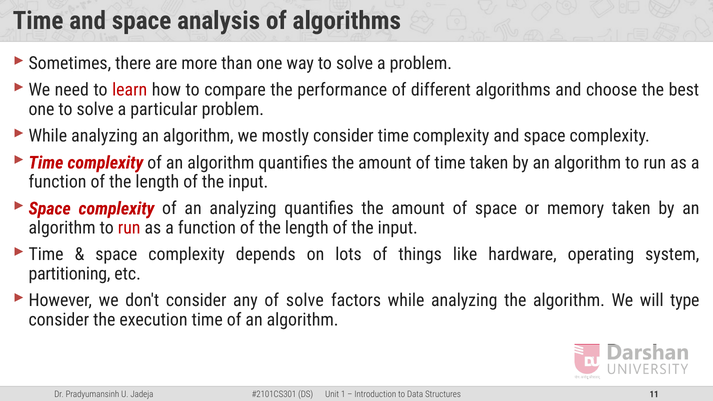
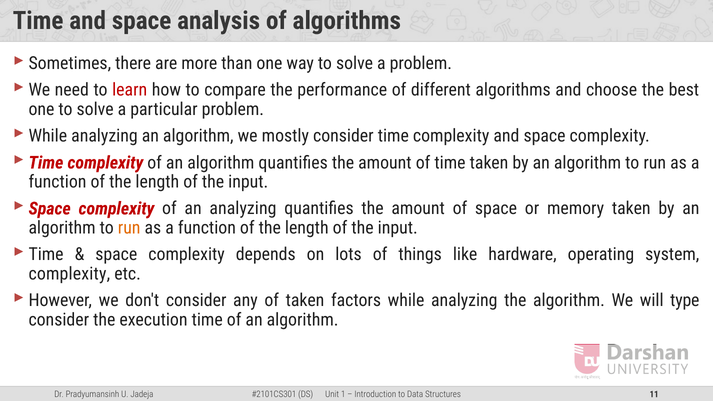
run at (129, 228) colour: red -> orange
partitioning at (69, 274): partitioning -> complexity
of solve: solve -> taken
